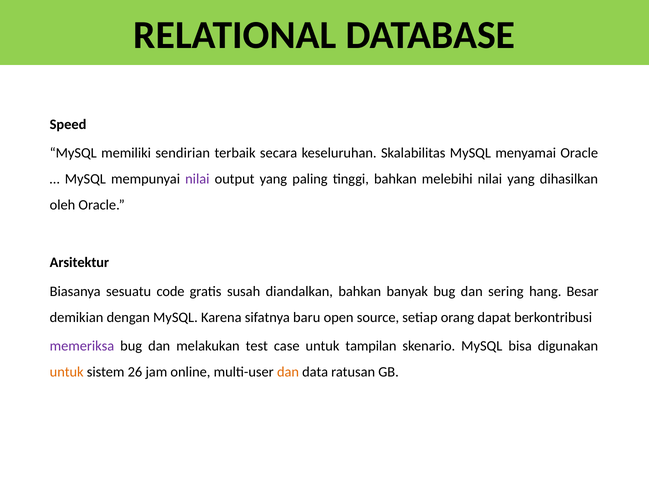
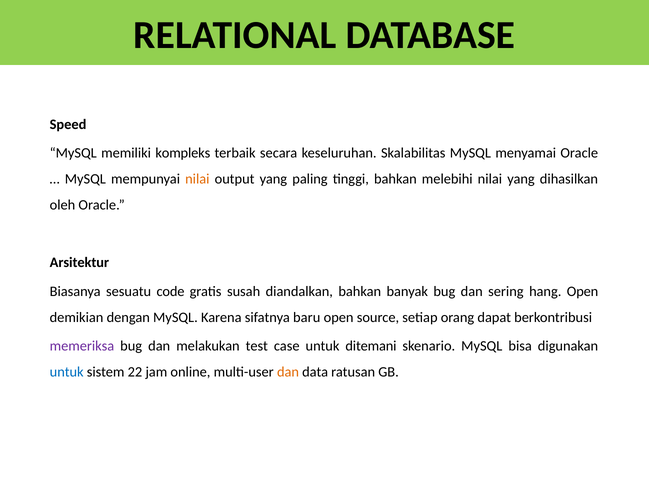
sendirian: sendirian -> kompleks
nilai at (197, 179) colour: purple -> orange
hang Besar: Besar -> Open
tampilan: tampilan -> ditemani
untuk at (67, 372) colour: orange -> blue
26: 26 -> 22
